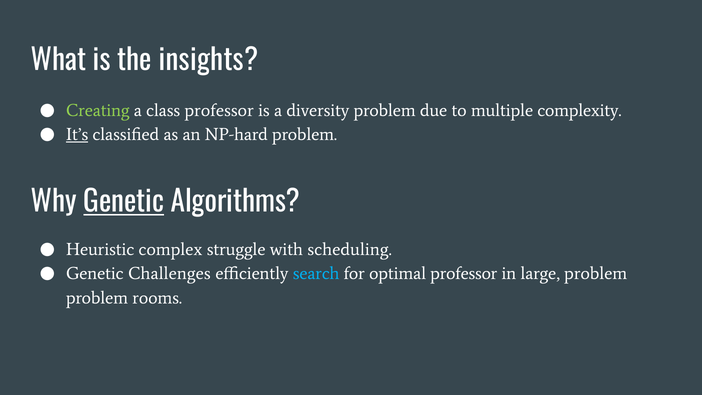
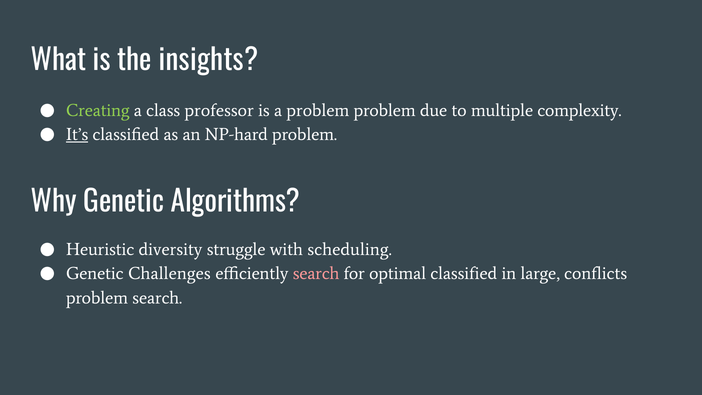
a diversity: diversity -> problem
Genetic at (124, 202) underline: present -> none
complex: complex -> diversity
search at (316, 274) colour: light blue -> pink
optimal professor: professor -> classified
large problem: problem -> conflicts
problem rooms: rooms -> search
